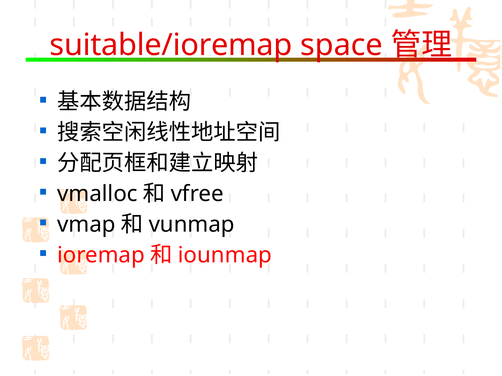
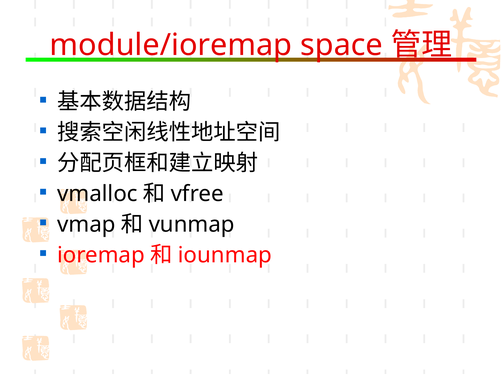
suitable/ioremap: suitable/ioremap -> module/ioremap
